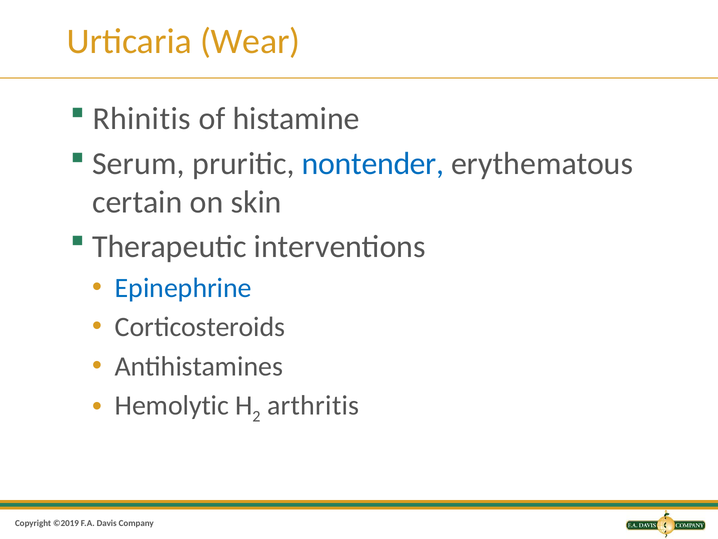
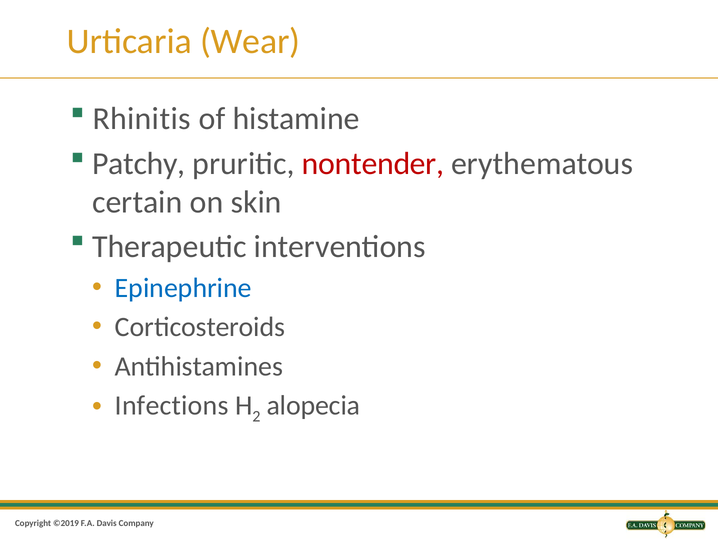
Serum: Serum -> Patchy
nontender colour: blue -> red
Hemolytic: Hemolytic -> Infections
arthritis: arthritis -> alopecia
